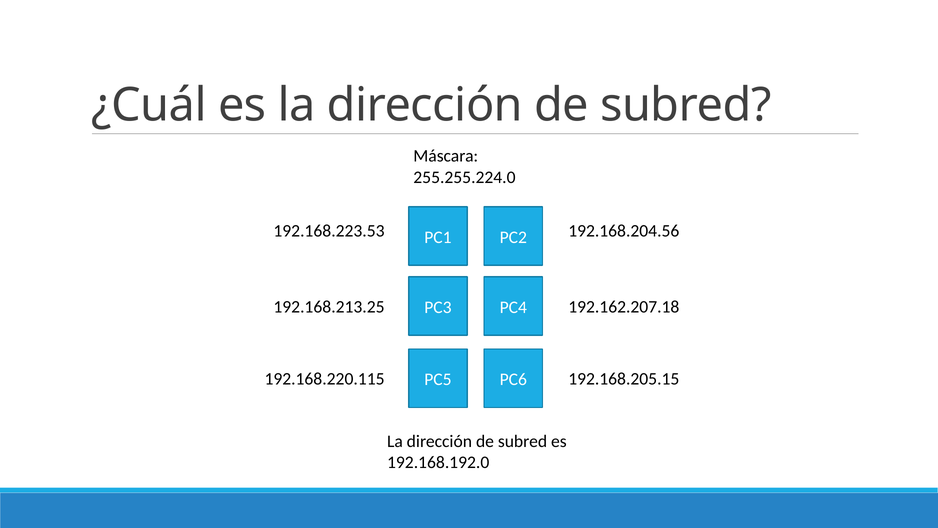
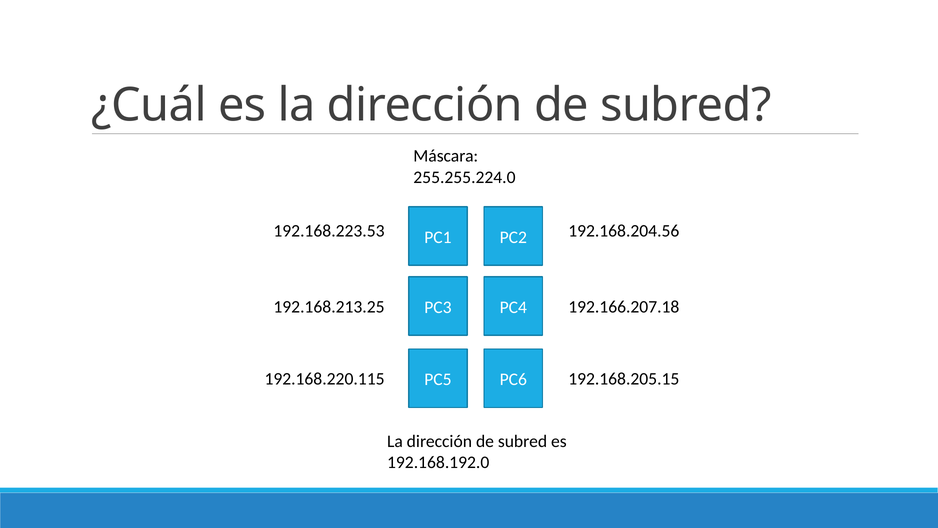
192.162.207.18: 192.162.207.18 -> 192.166.207.18
